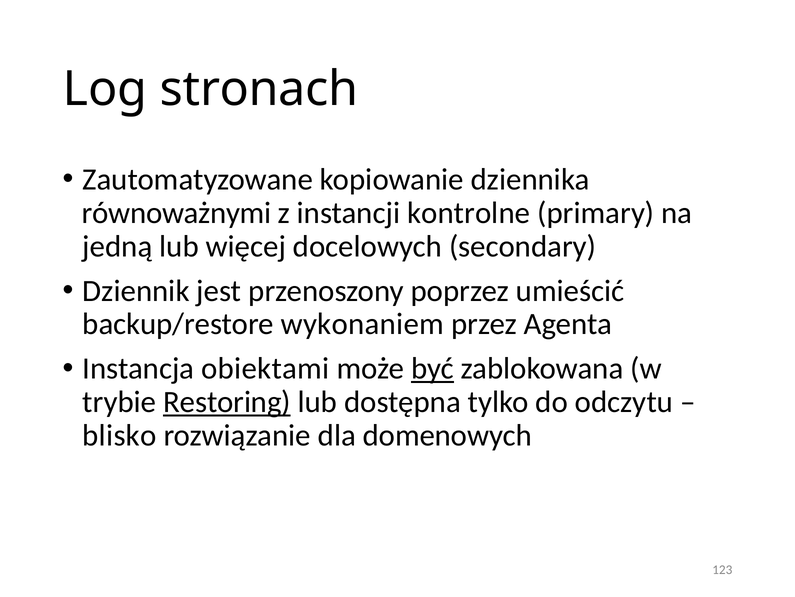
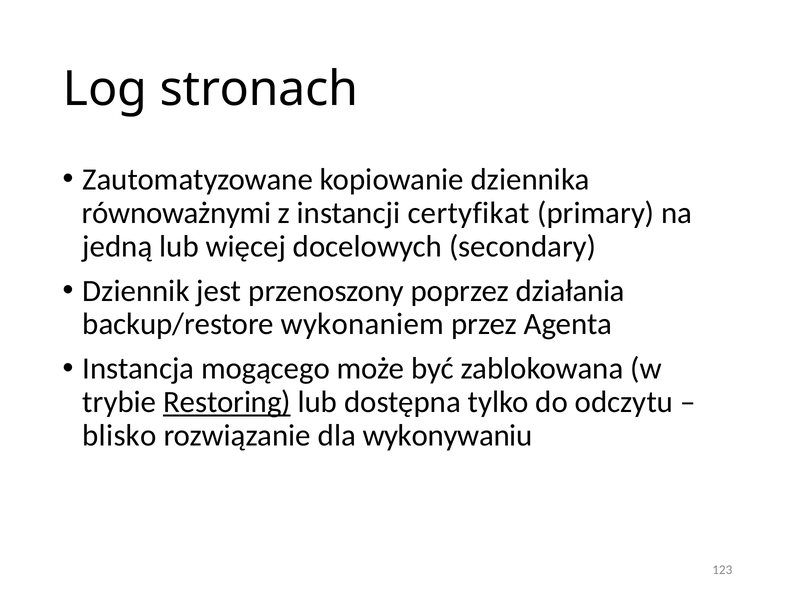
kontrolne: kontrolne -> certyfikat
umieścić: umieścić -> działania
obiektami: obiektami -> mogącego
być underline: present -> none
domenowych: domenowych -> wykonywaniu
